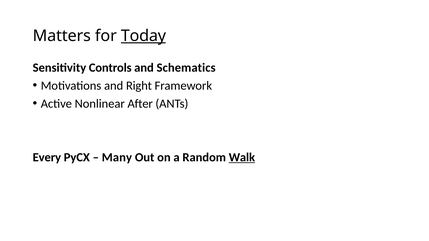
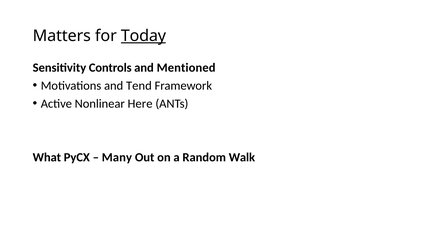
Schematics: Schematics -> Mentioned
Right: Right -> Tend
After: After -> Here
Every: Every -> What
Walk underline: present -> none
